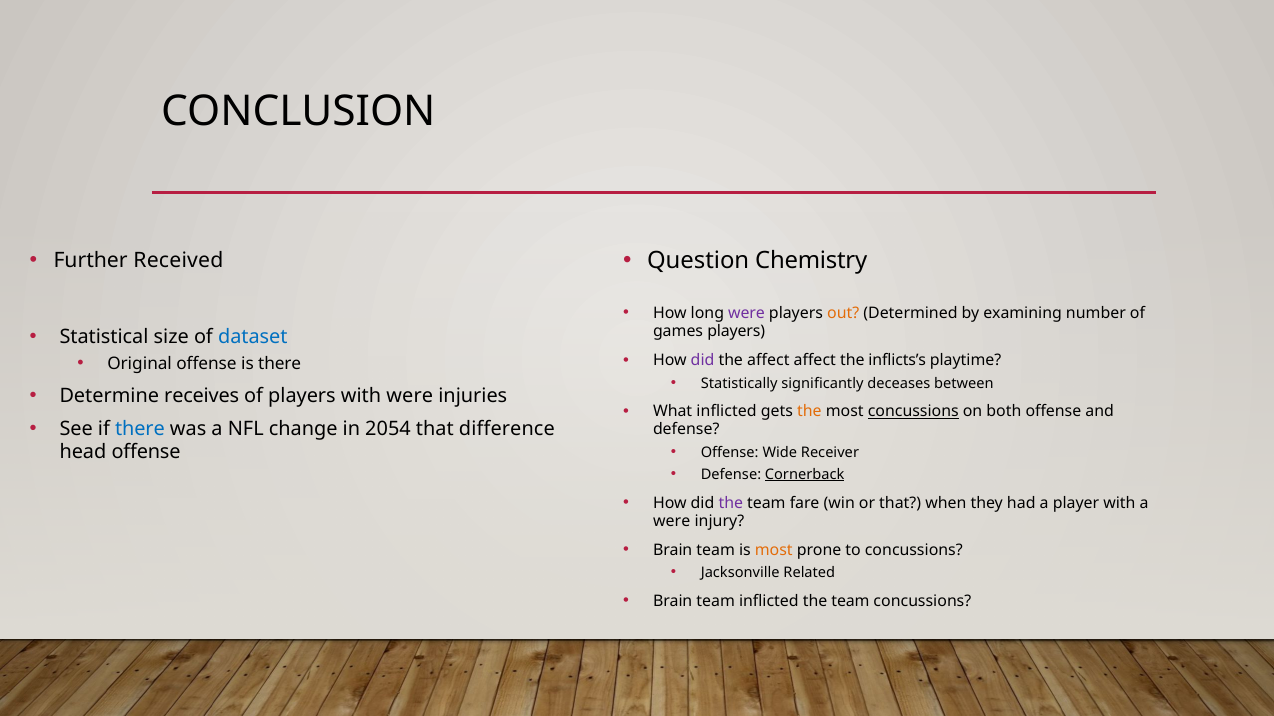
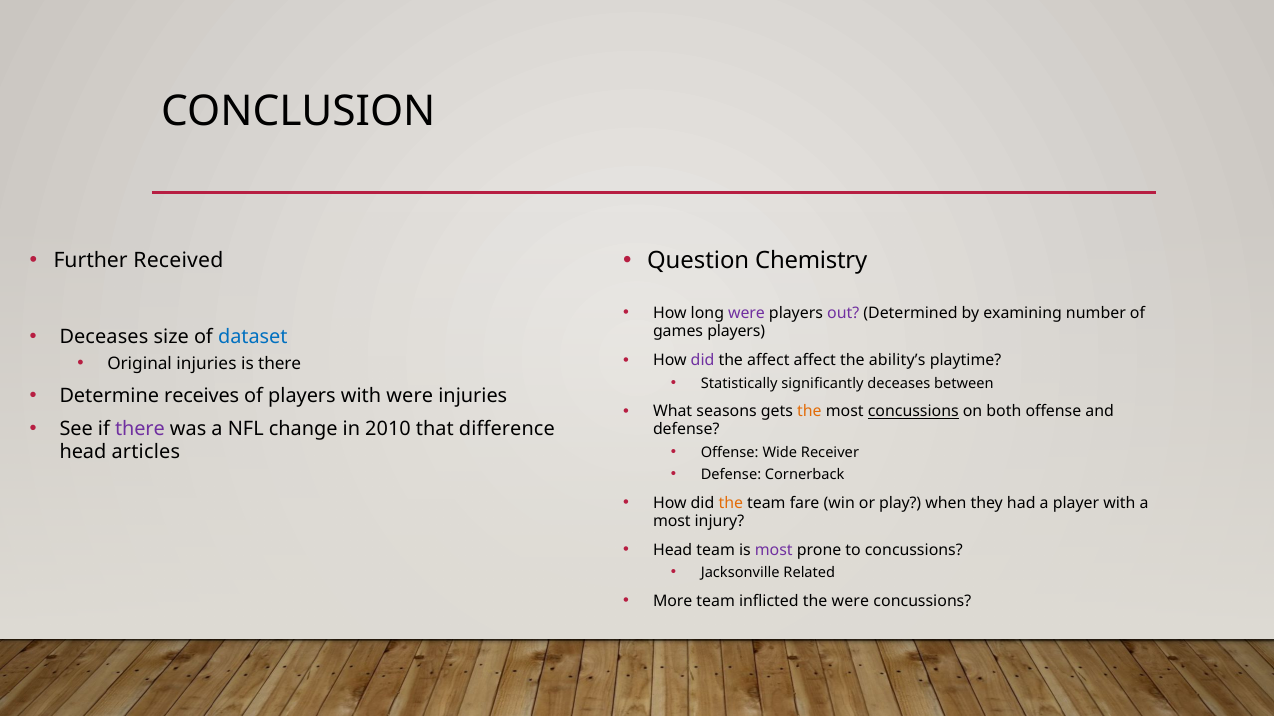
out colour: orange -> purple
Statistical at (104, 337): Statistical -> Deceases
inflicts’s: inflicts’s -> ability’s
Original offense: offense -> injuries
What inflicted: inflicted -> seasons
there at (140, 430) colour: blue -> purple
2054: 2054 -> 2010
head offense: offense -> articles
Cornerback underline: present -> none
the at (731, 503) colour: purple -> orange
or that: that -> play
were at (672, 522): were -> most
Brain at (673, 550): Brain -> Head
most at (774, 550) colour: orange -> purple
Brain at (673, 601): Brain -> More
inflicted the team: team -> were
